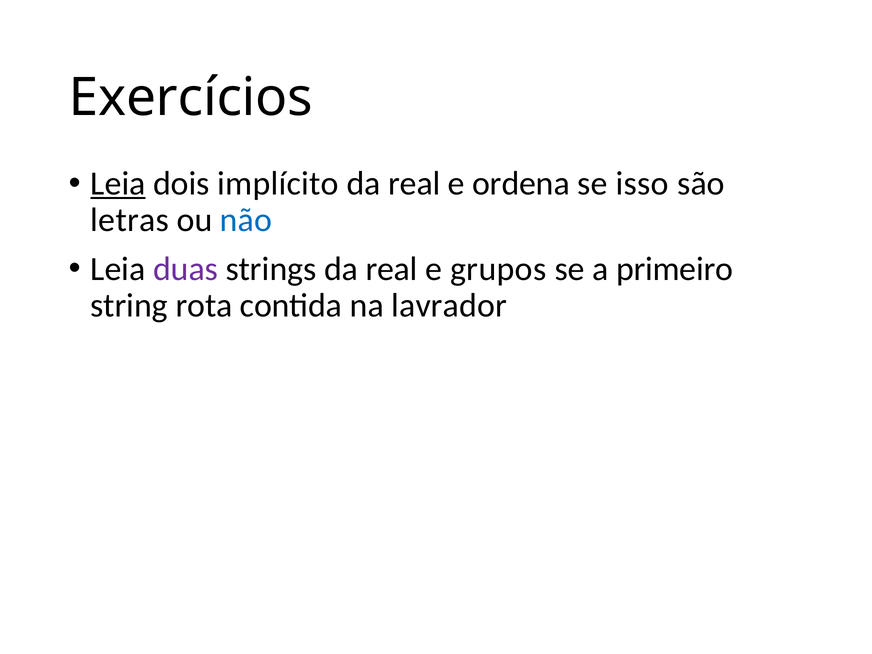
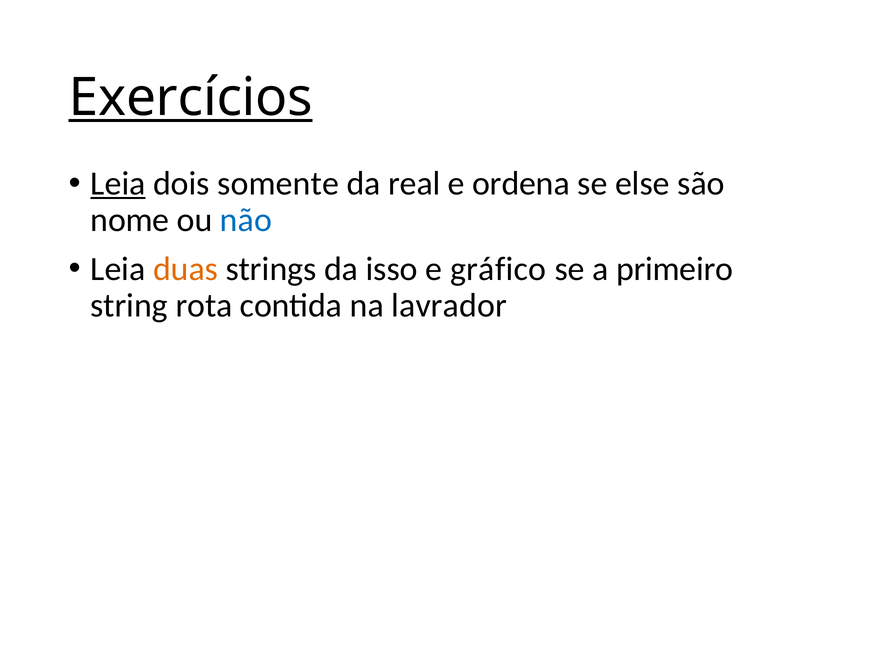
Exercícios underline: none -> present
implícito: implícito -> somente
isso: isso -> else
letras: letras -> nome
duas colour: purple -> orange
strings da real: real -> isso
grupos: grupos -> gráfico
